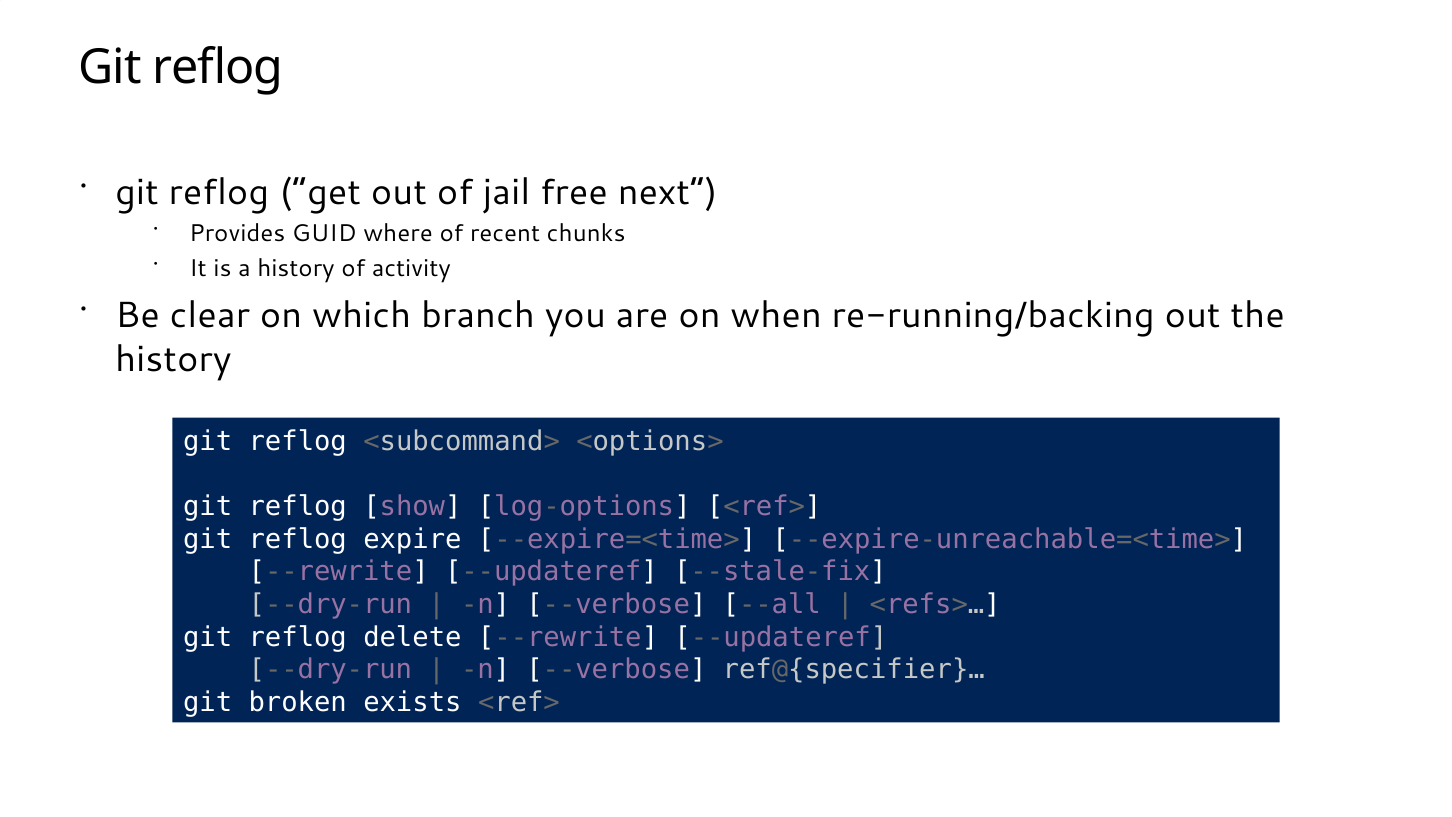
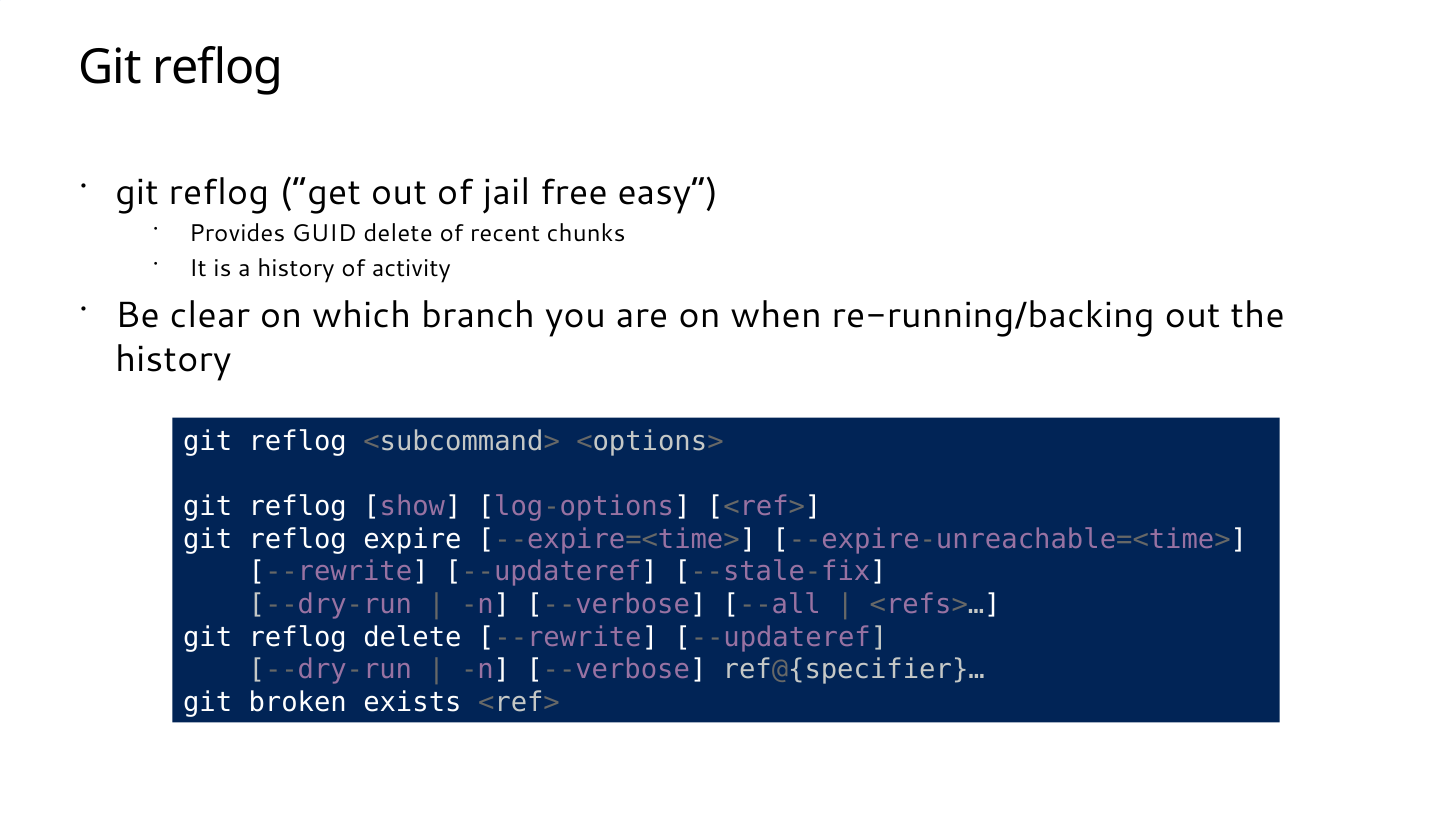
next: next -> easy
GUID where: where -> delete
